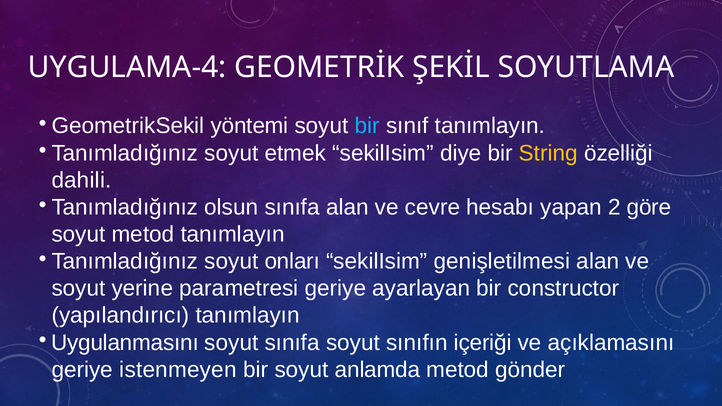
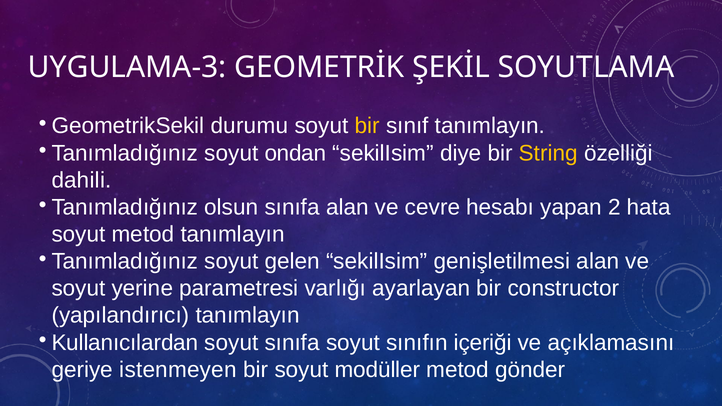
UYGULAMA-4: UYGULAMA-4 -> UYGULAMA-3
yöntemi: yöntemi -> durumu
bir at (367, 126) colour: light blue -> yellow
etmek: etmek -> ondan
göre: göre -> hata
onları: onları -> gelen
parametresi geriye: geriye -> varlığı
Uygulanmasını: Uygulanmasını -> Kullanıcılardan
anlamda: anlamda -> modüller
